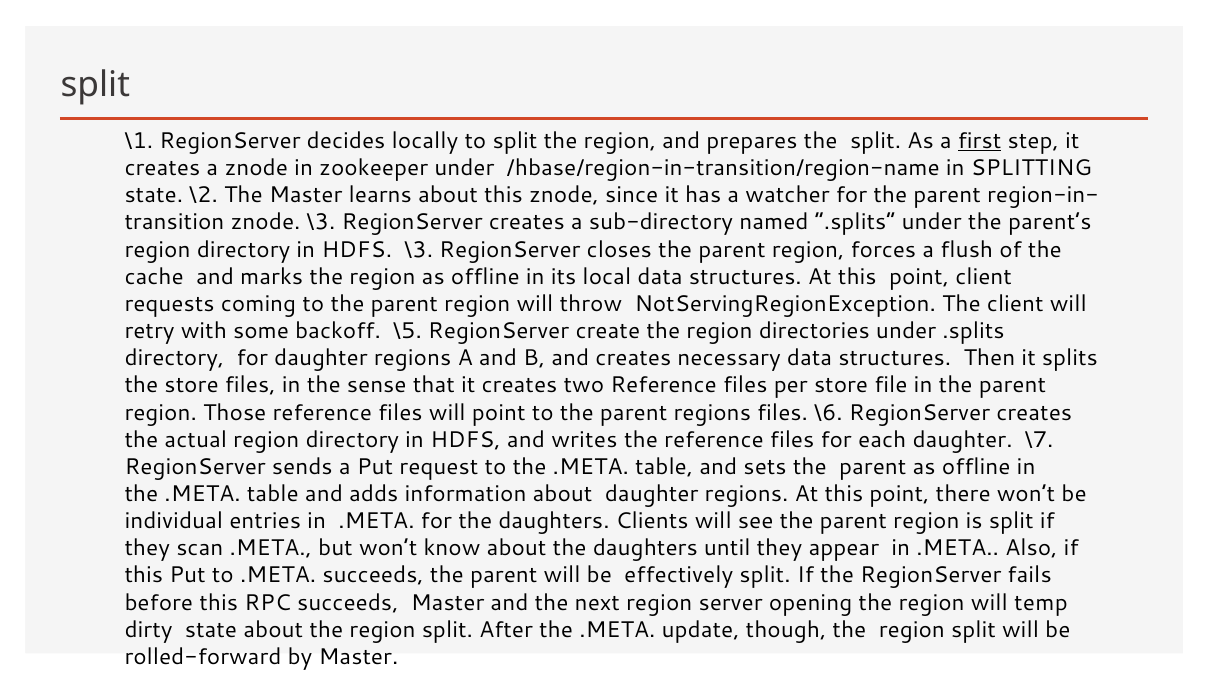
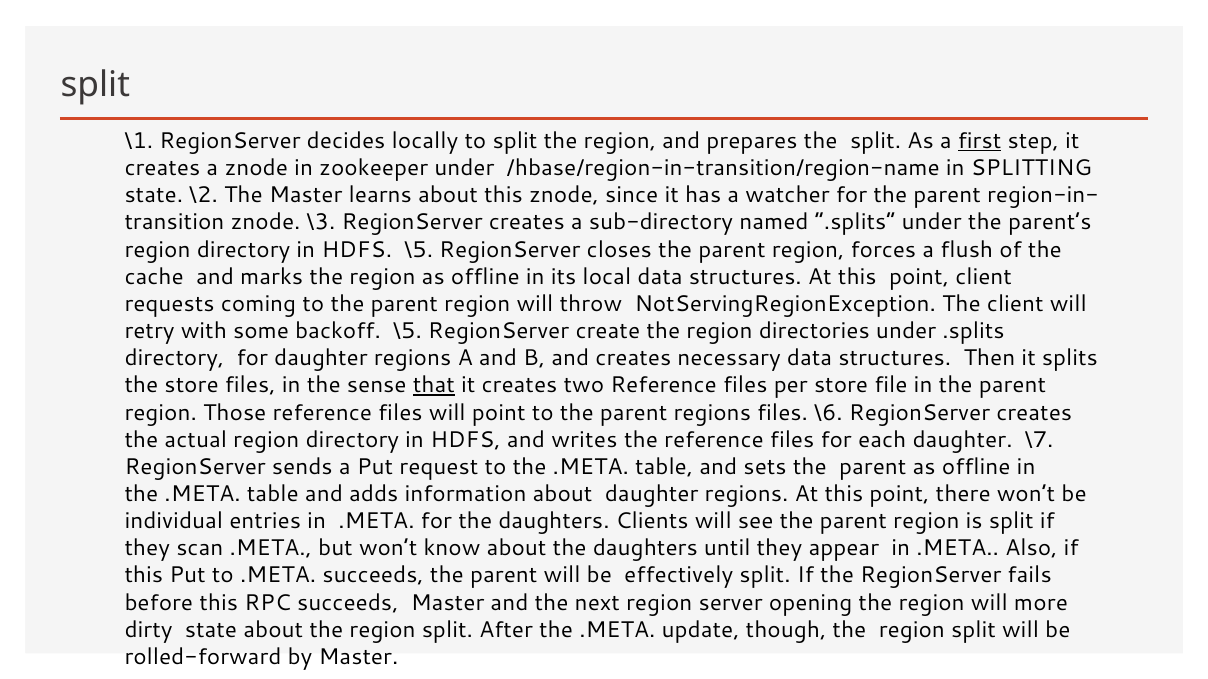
HDFS \3: \3 -> \5
that underline: none -> present
temp: temp -> more
